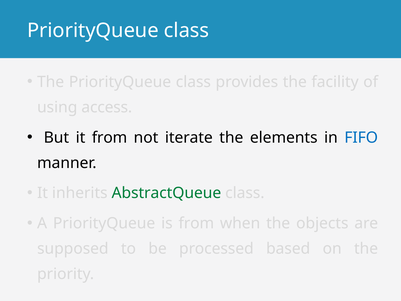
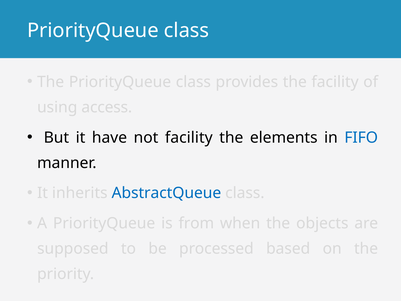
it from: from -> have
not iterate: iterate -> facility
AbstractQueue colour: green -> blue
